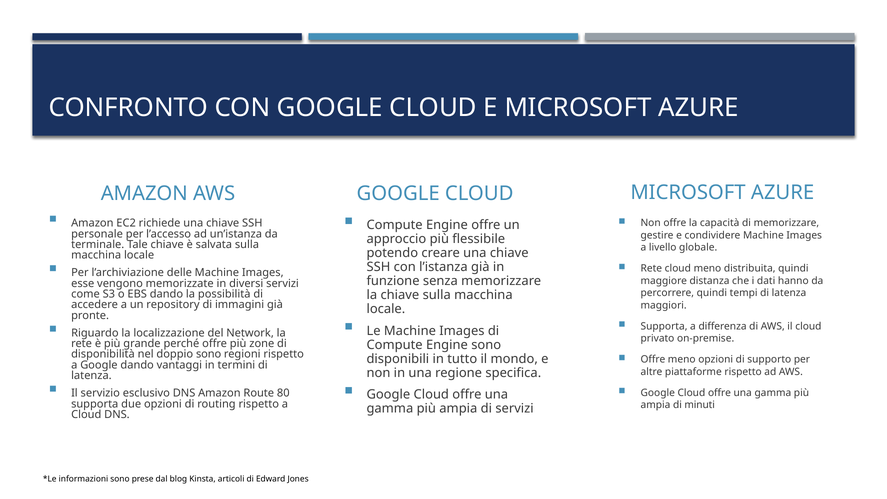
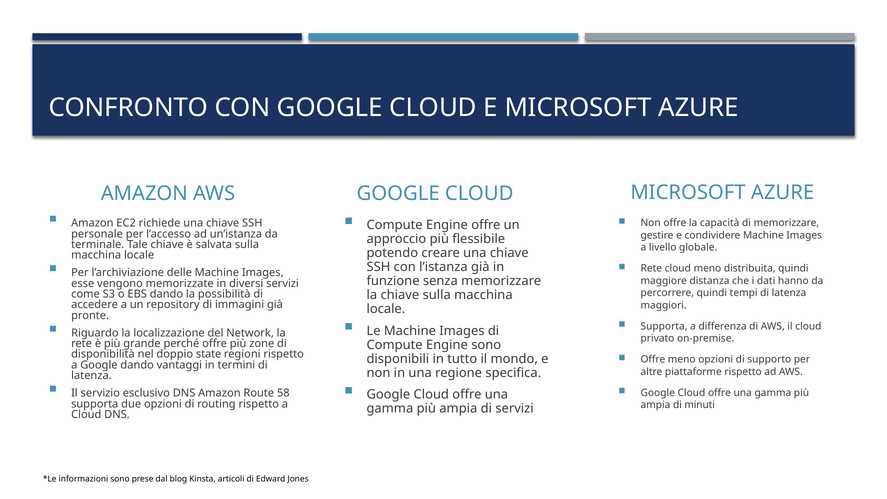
doppio sono: sono -> state
80: 80 -> 58
